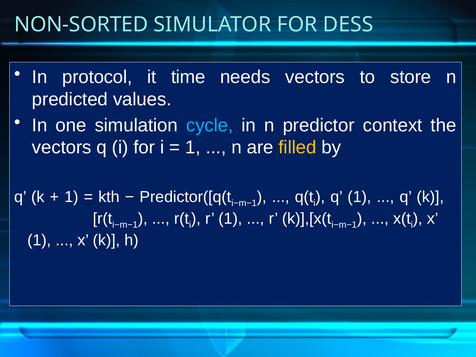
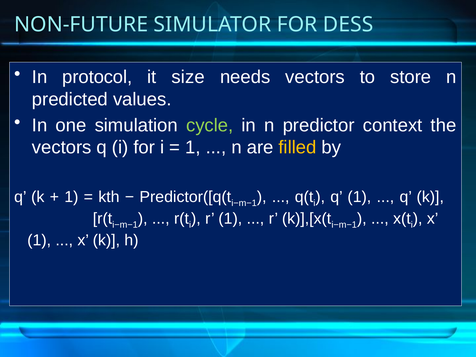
NON-SORTED: NON-SORTED -> NON-FUTURE
time: time -> size
cycle colour: light blue -> light green
